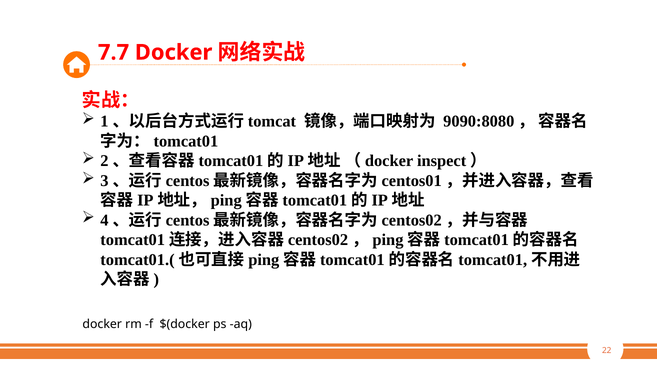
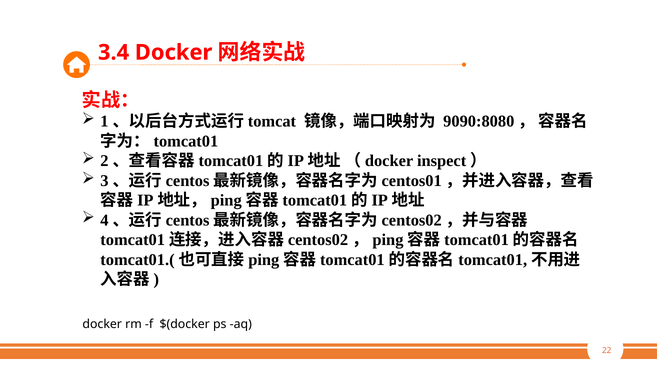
7.7: 7.7 -> 3.4
